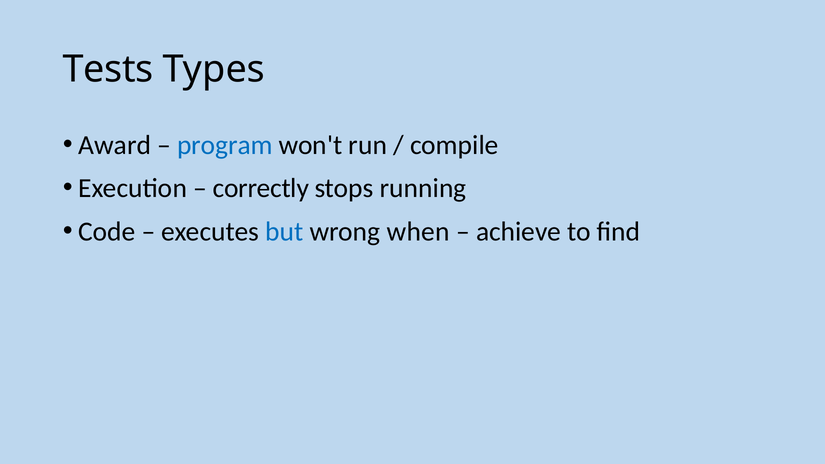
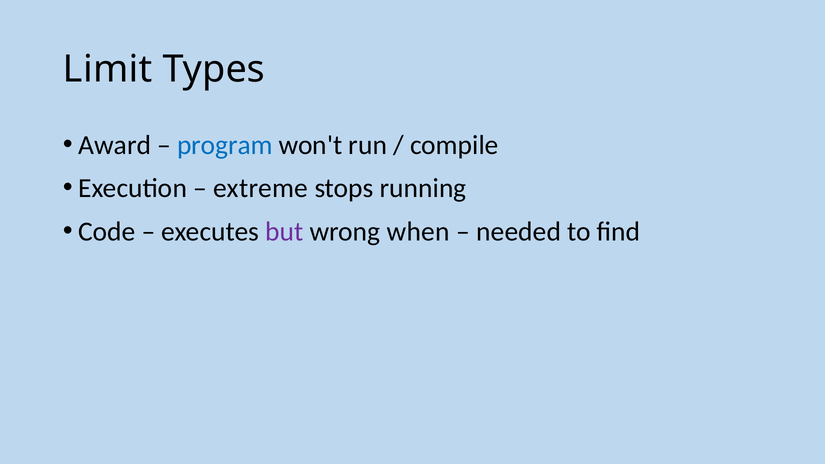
Tests: Tests -> Limit
correctly: correctly -> extreme
but colour: blue -> purple
achieve: achieve -> needed
